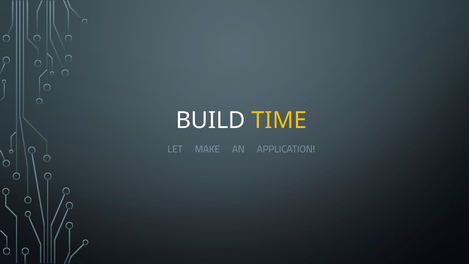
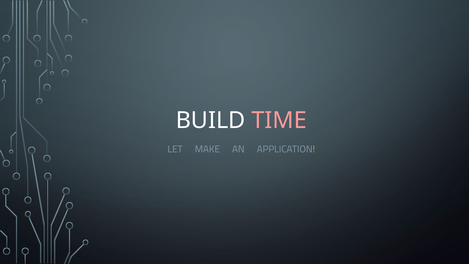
TIME colour: yellow -> pink
